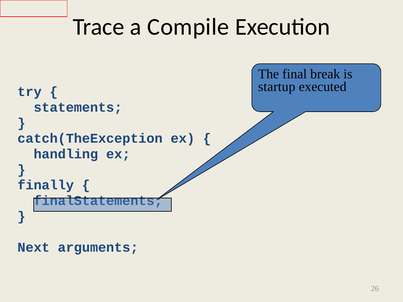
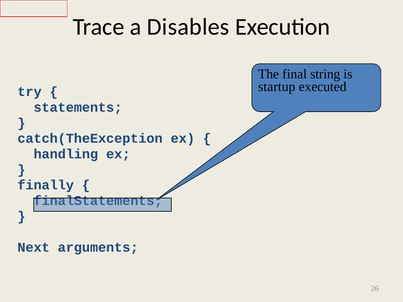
Compile: Compile -> Disables
break: break -> string
